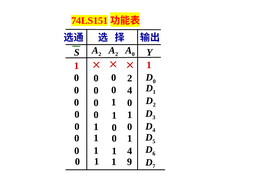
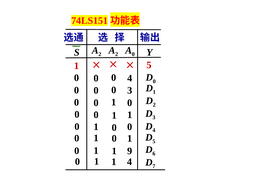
1 at (149, 65): 1 -> 5
0 2: 2 -> 4
0 4: 4 -> 3
1 4: 4 -> 9
1 9: 9 -> 4
